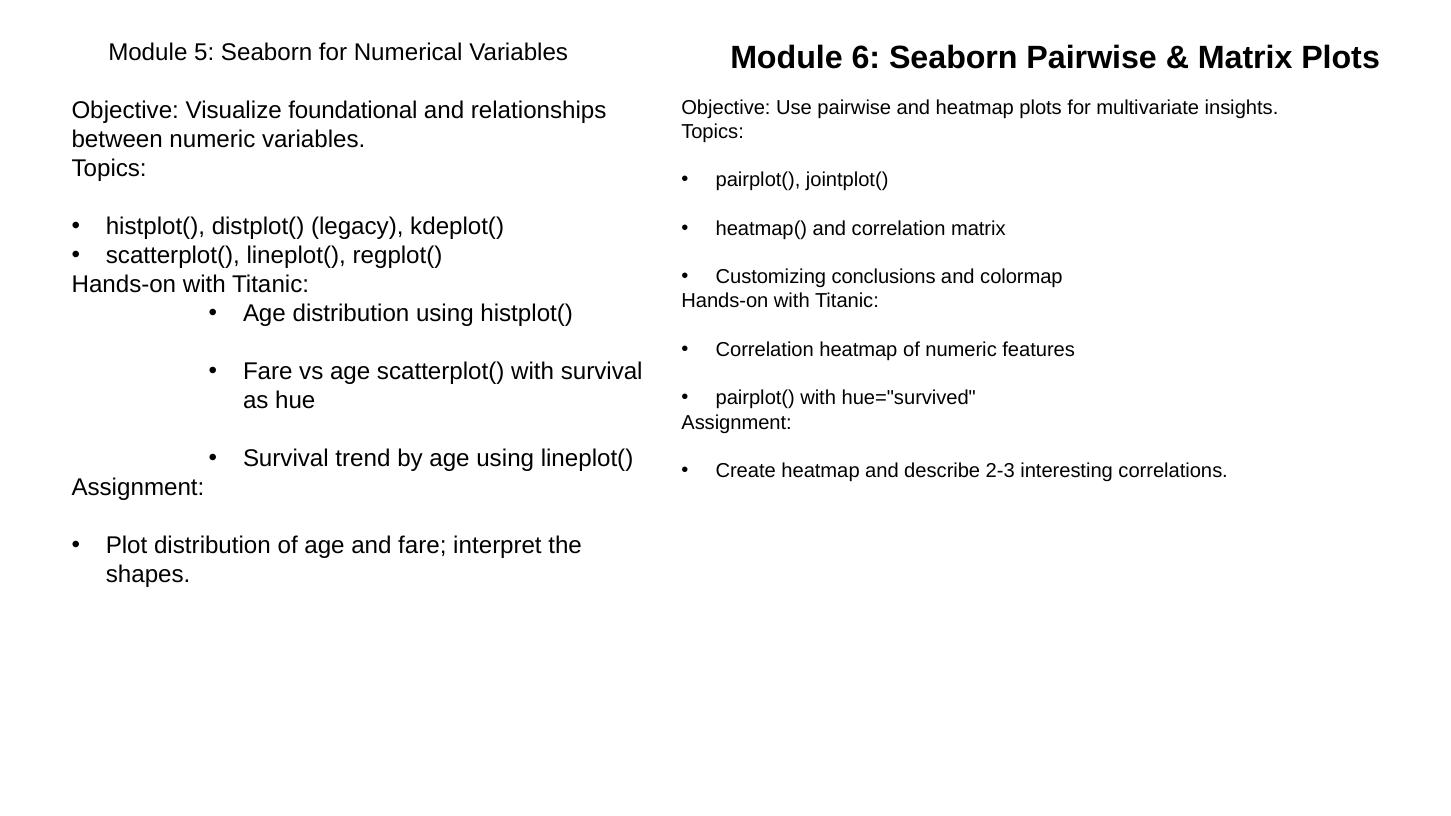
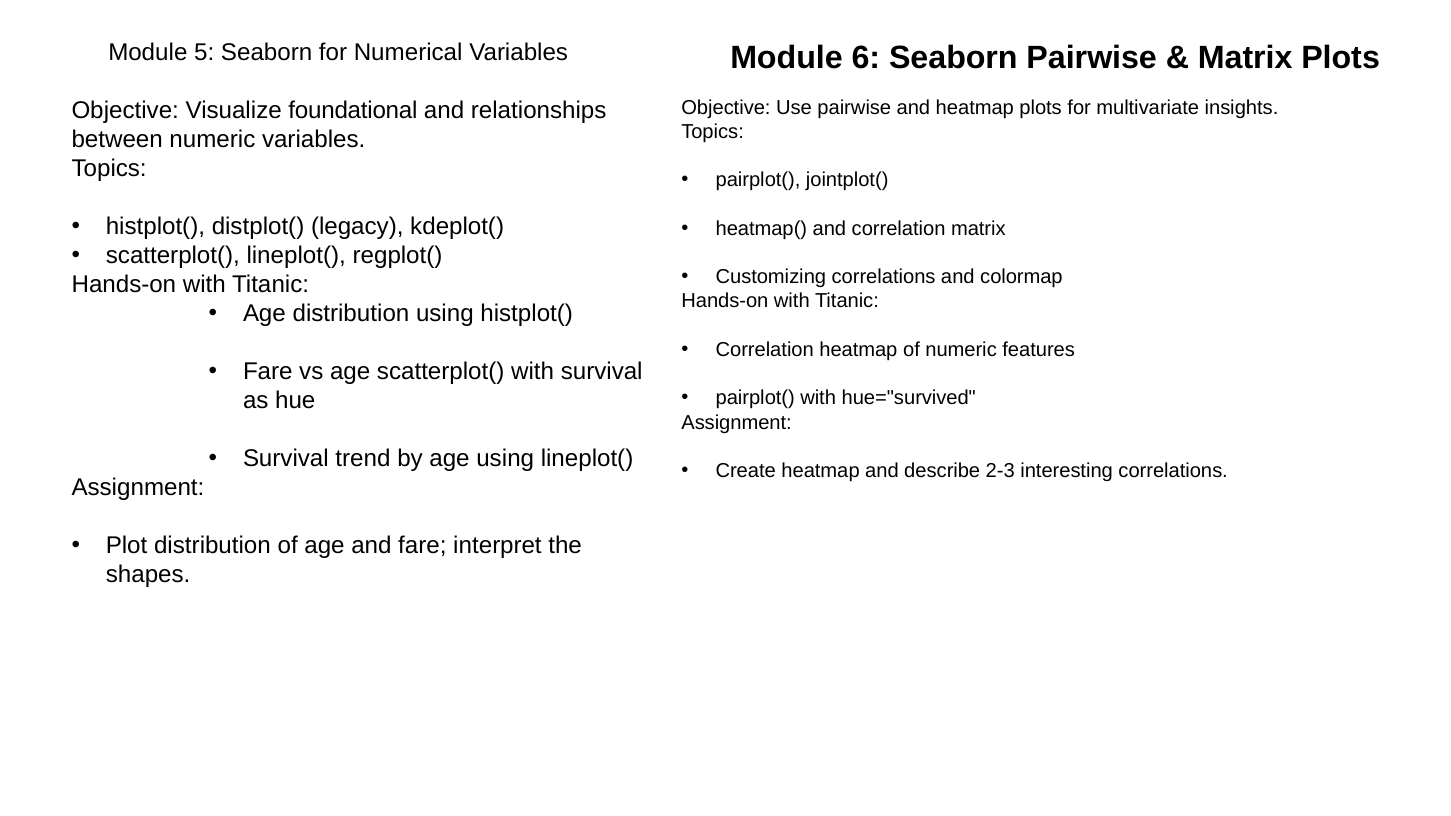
Customizing conclusions: conclusions -> correlations
